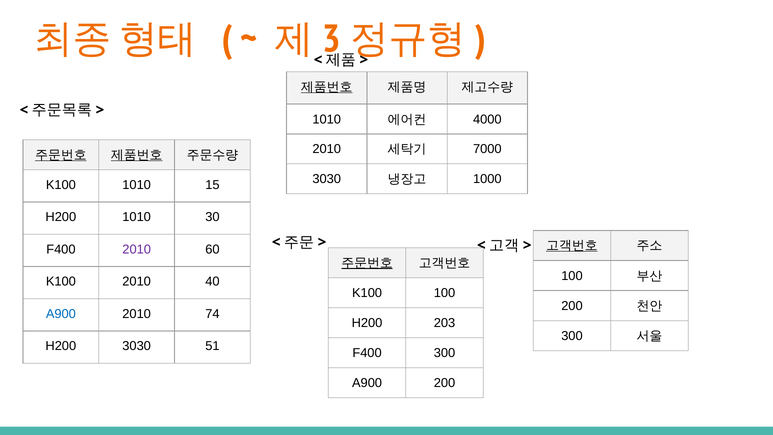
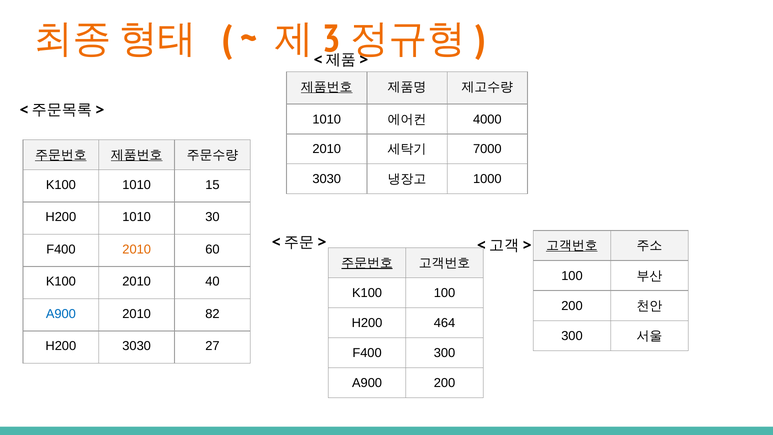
2010 at (137, 249) colour: purple -> orange
74: 74 -> 82
203: 203 -> 464
51: 51 -> 27
